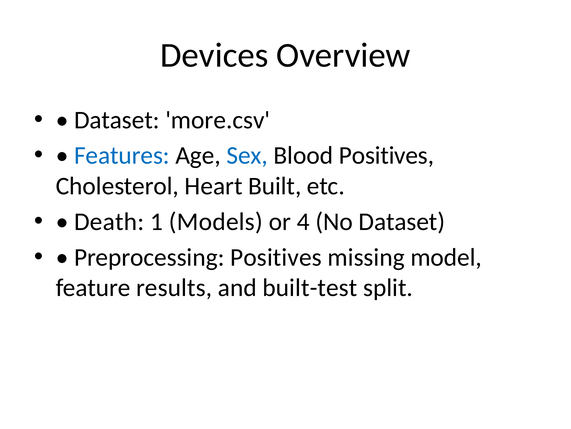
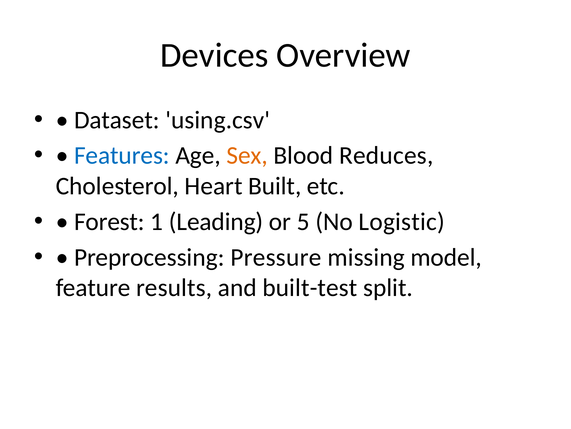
more.csv: more.csv -> using.csv
Sex colour: blue -> orange
Blood Positives: Positives -> Reduces
Death: Death -> Forest
Models: Models -> Leading
4: 4 -> 5
No Dataset: Dataset -> Logistic
Preprocessing Positives: Positives -> Pressure
